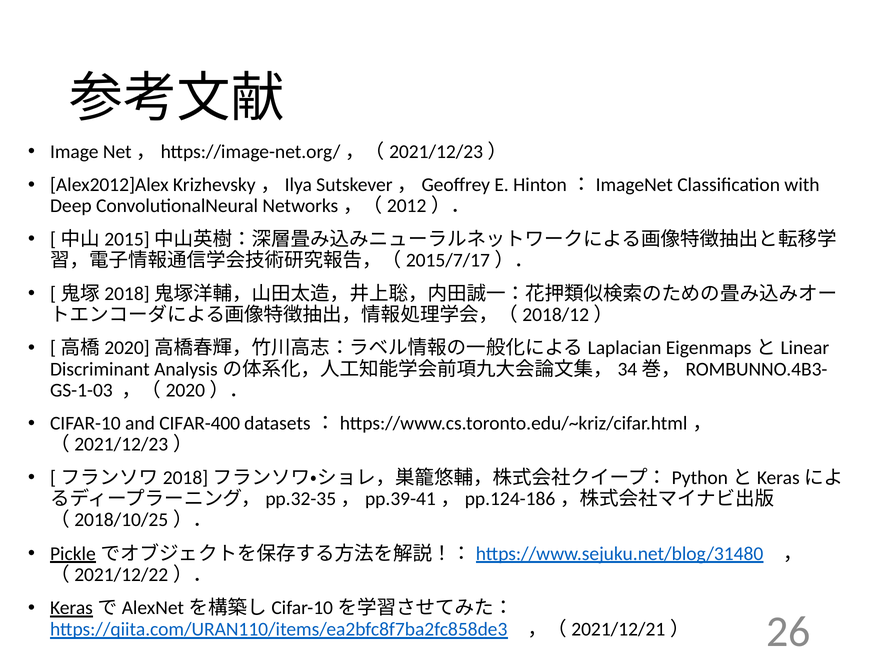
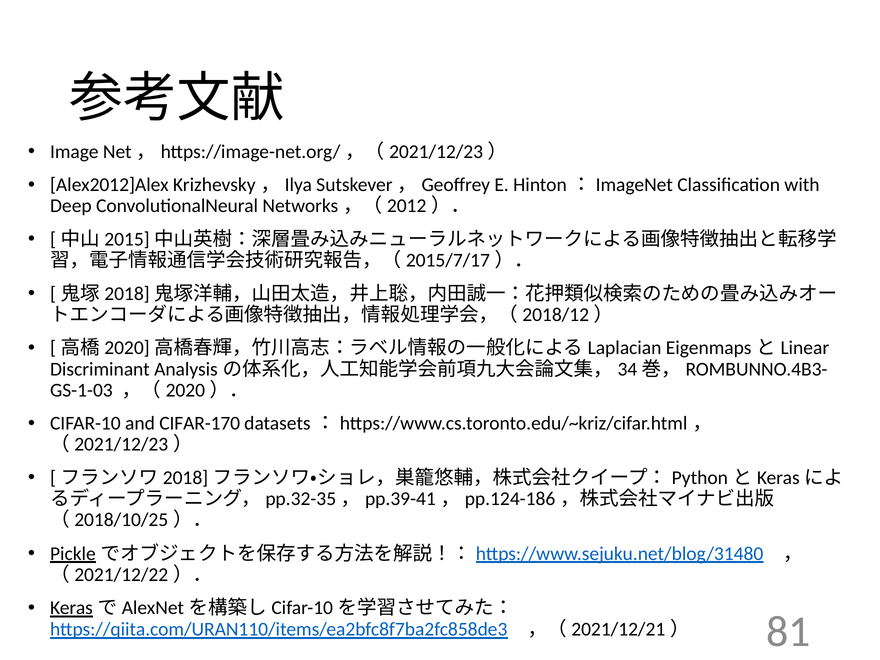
CIFAR-400: CIFAR-400 -> CIFAR-170
26: 26 -> 81
